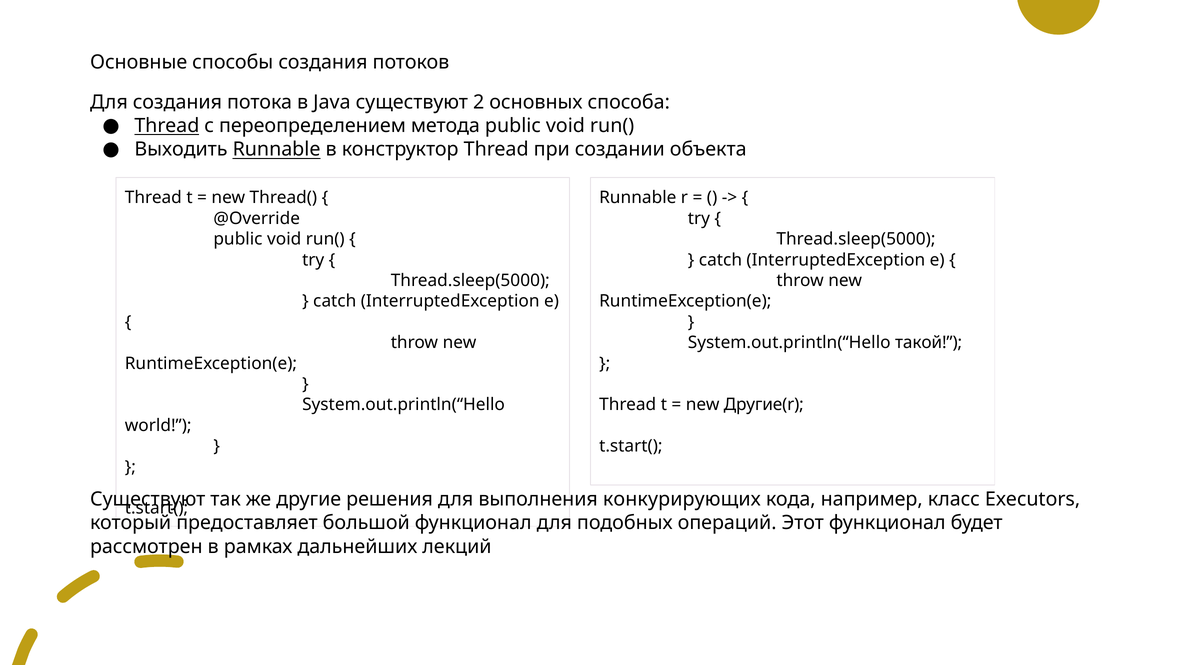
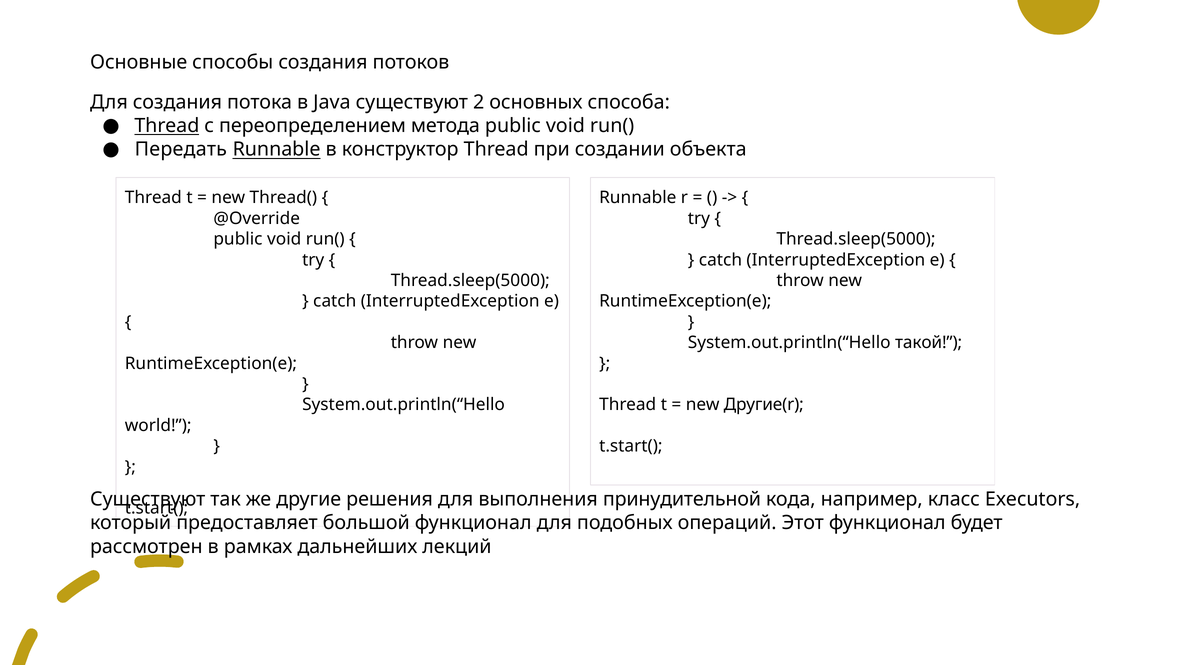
Выходить: Выходить -> Передать
конкурирующих: конкурирующих -> принудительной
